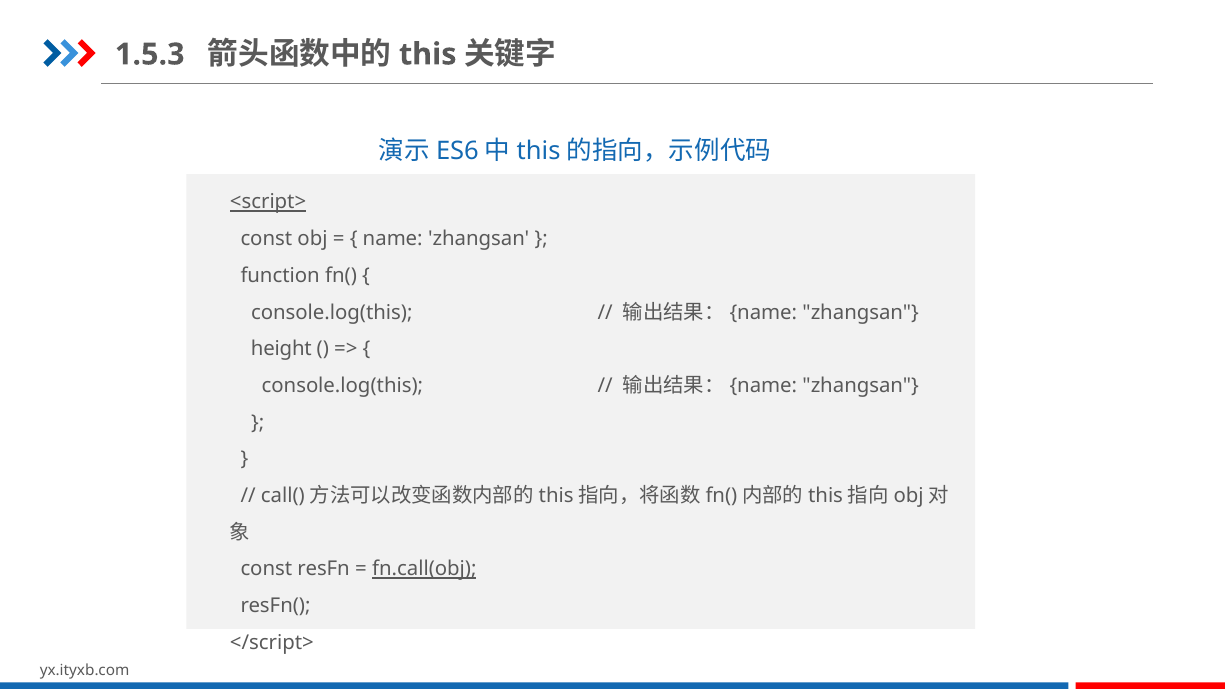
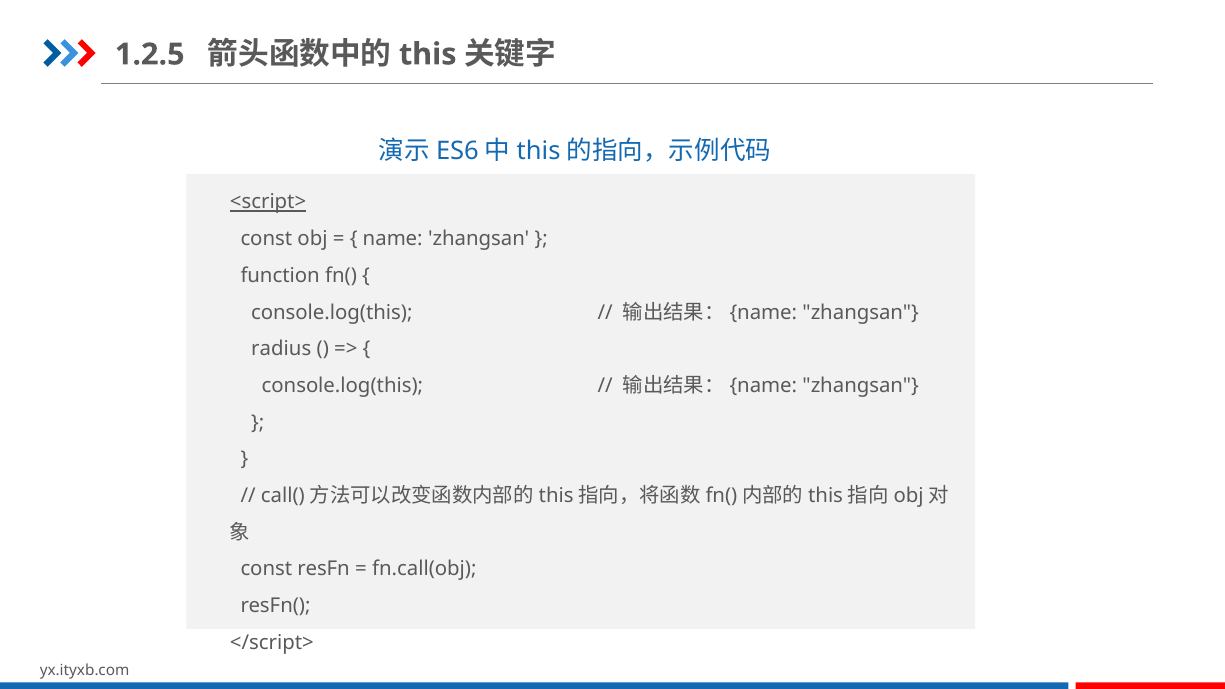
1.5.3: 1.5.3 -> 1.2.5
height: height -> radius
fn.call(obj underline: present -> none
